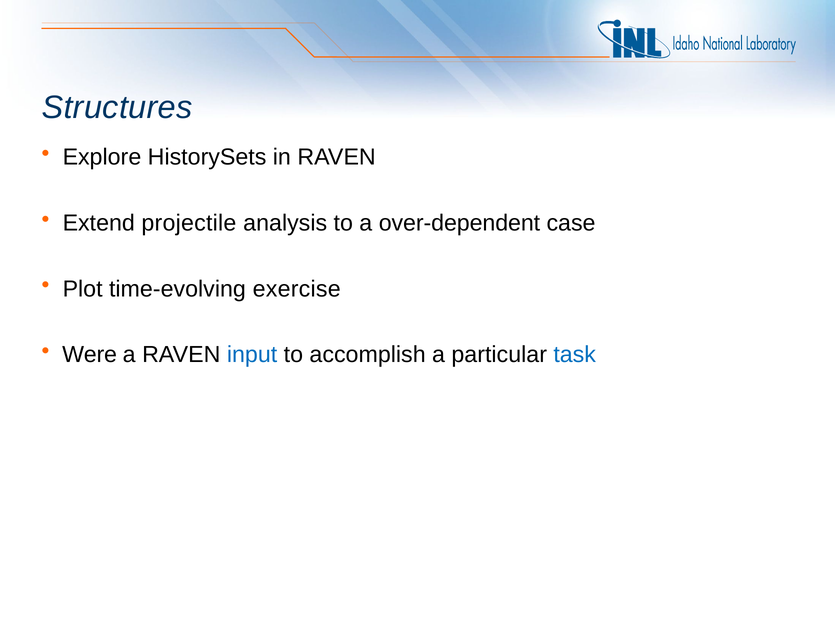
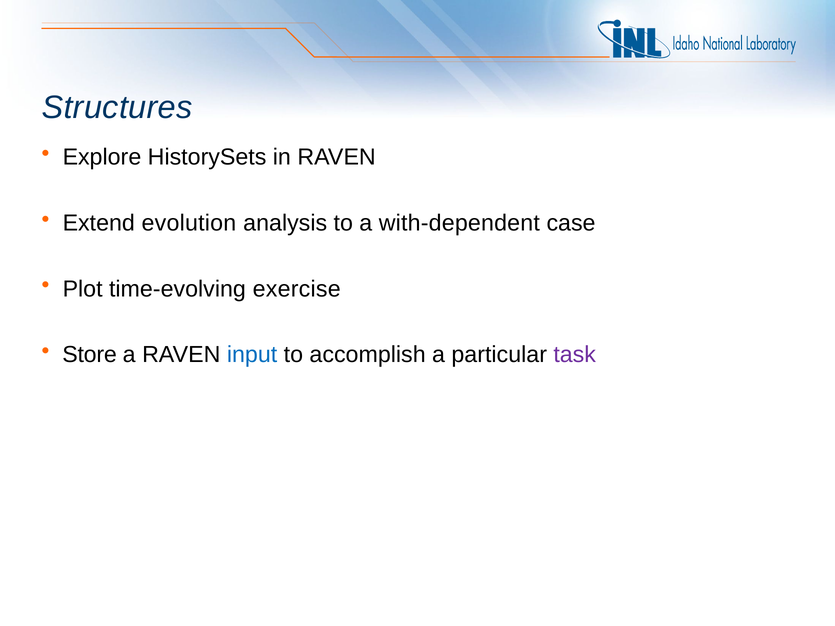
projectile: projectile -> evolution
over-dependent: over-dependent -> with-dependent
Were: Were -> Store
task colour: blue -> purple
